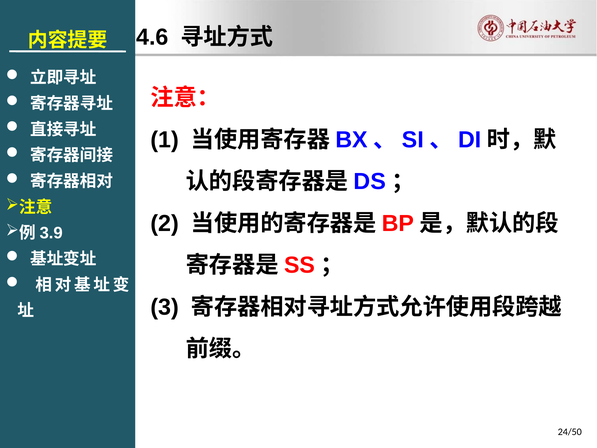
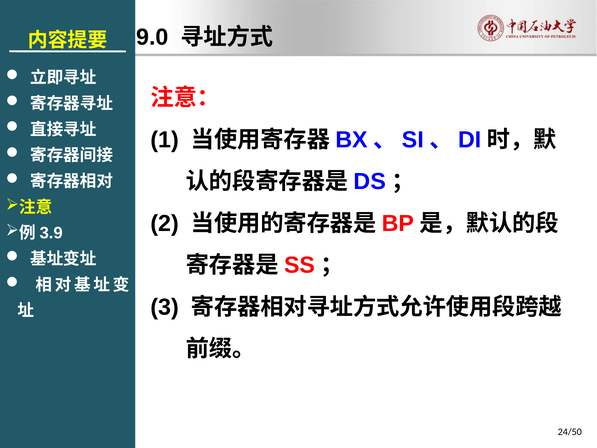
4.6: 4.6 -> 9.0
